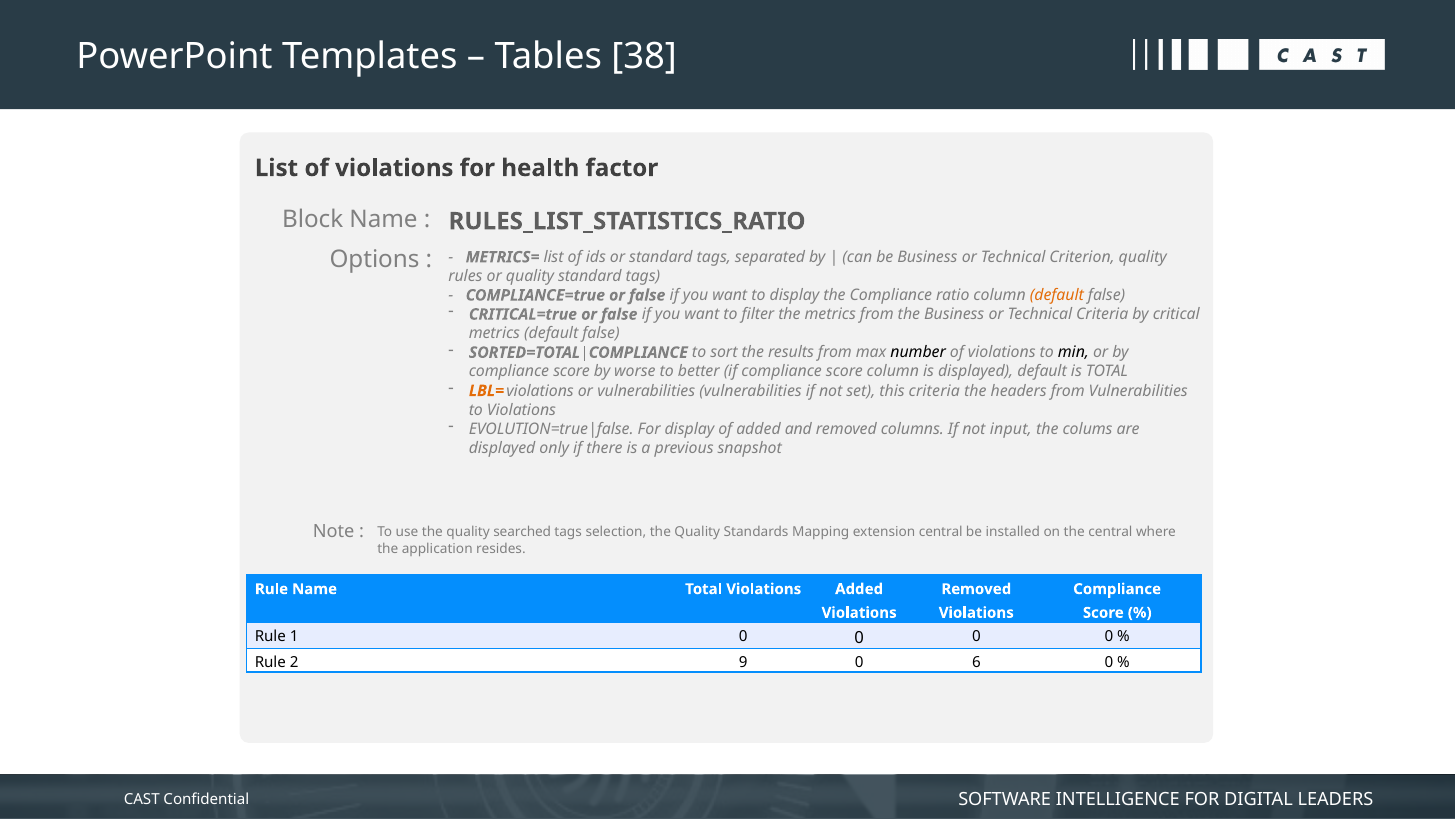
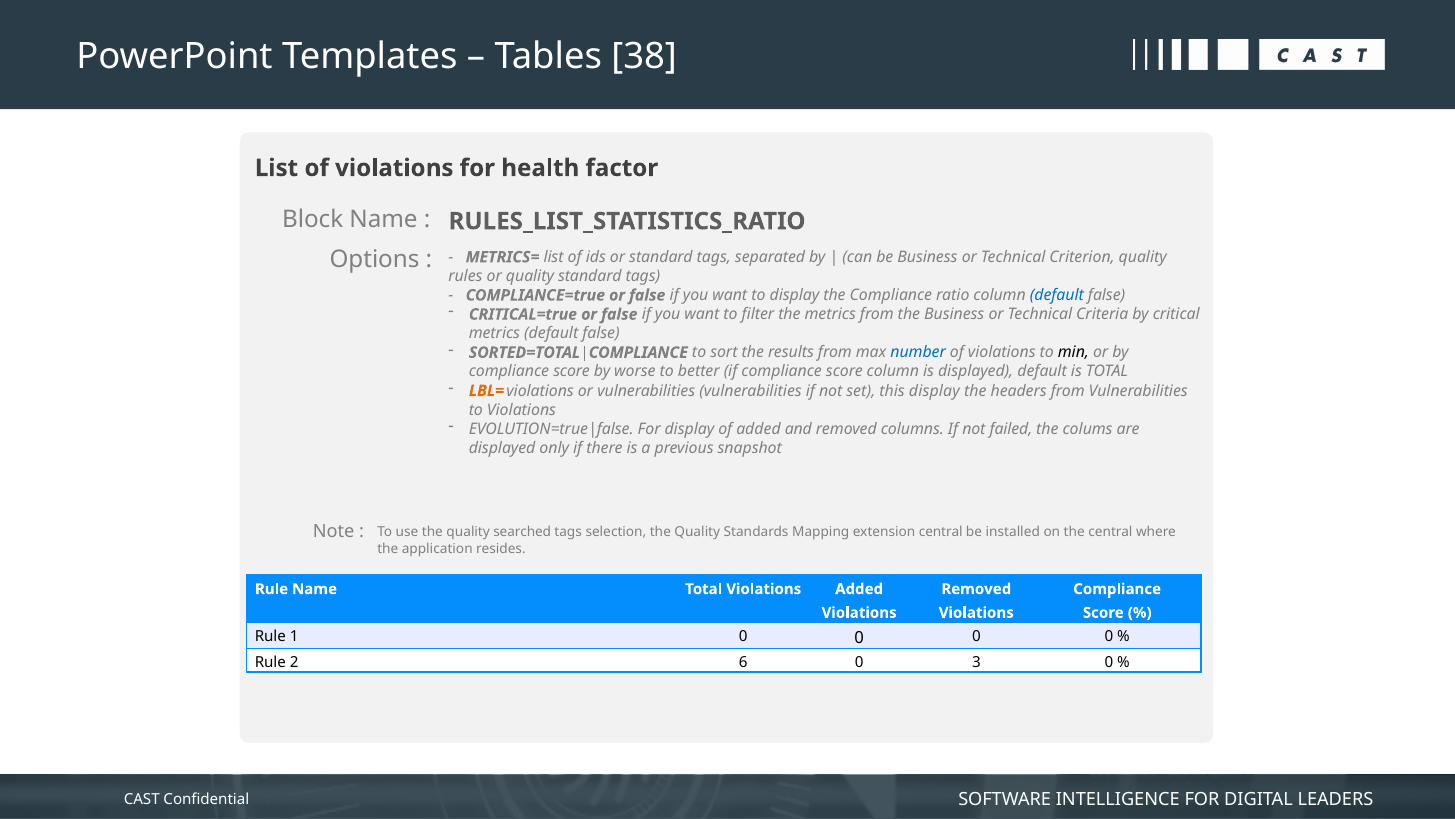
default at (1057, 295) colour: orange -> blue
number colour: black -> blue
this criteria: criteria -> display
input: input -> failed
9: 9 -> 6
6: 6 -> 3
